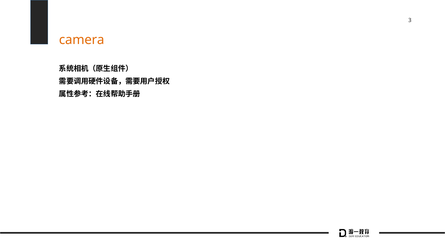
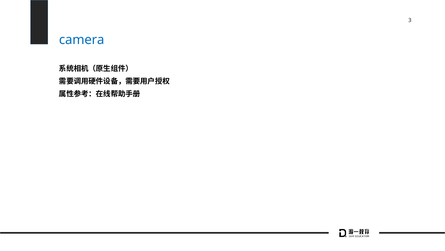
camera colour: orange -> blue
